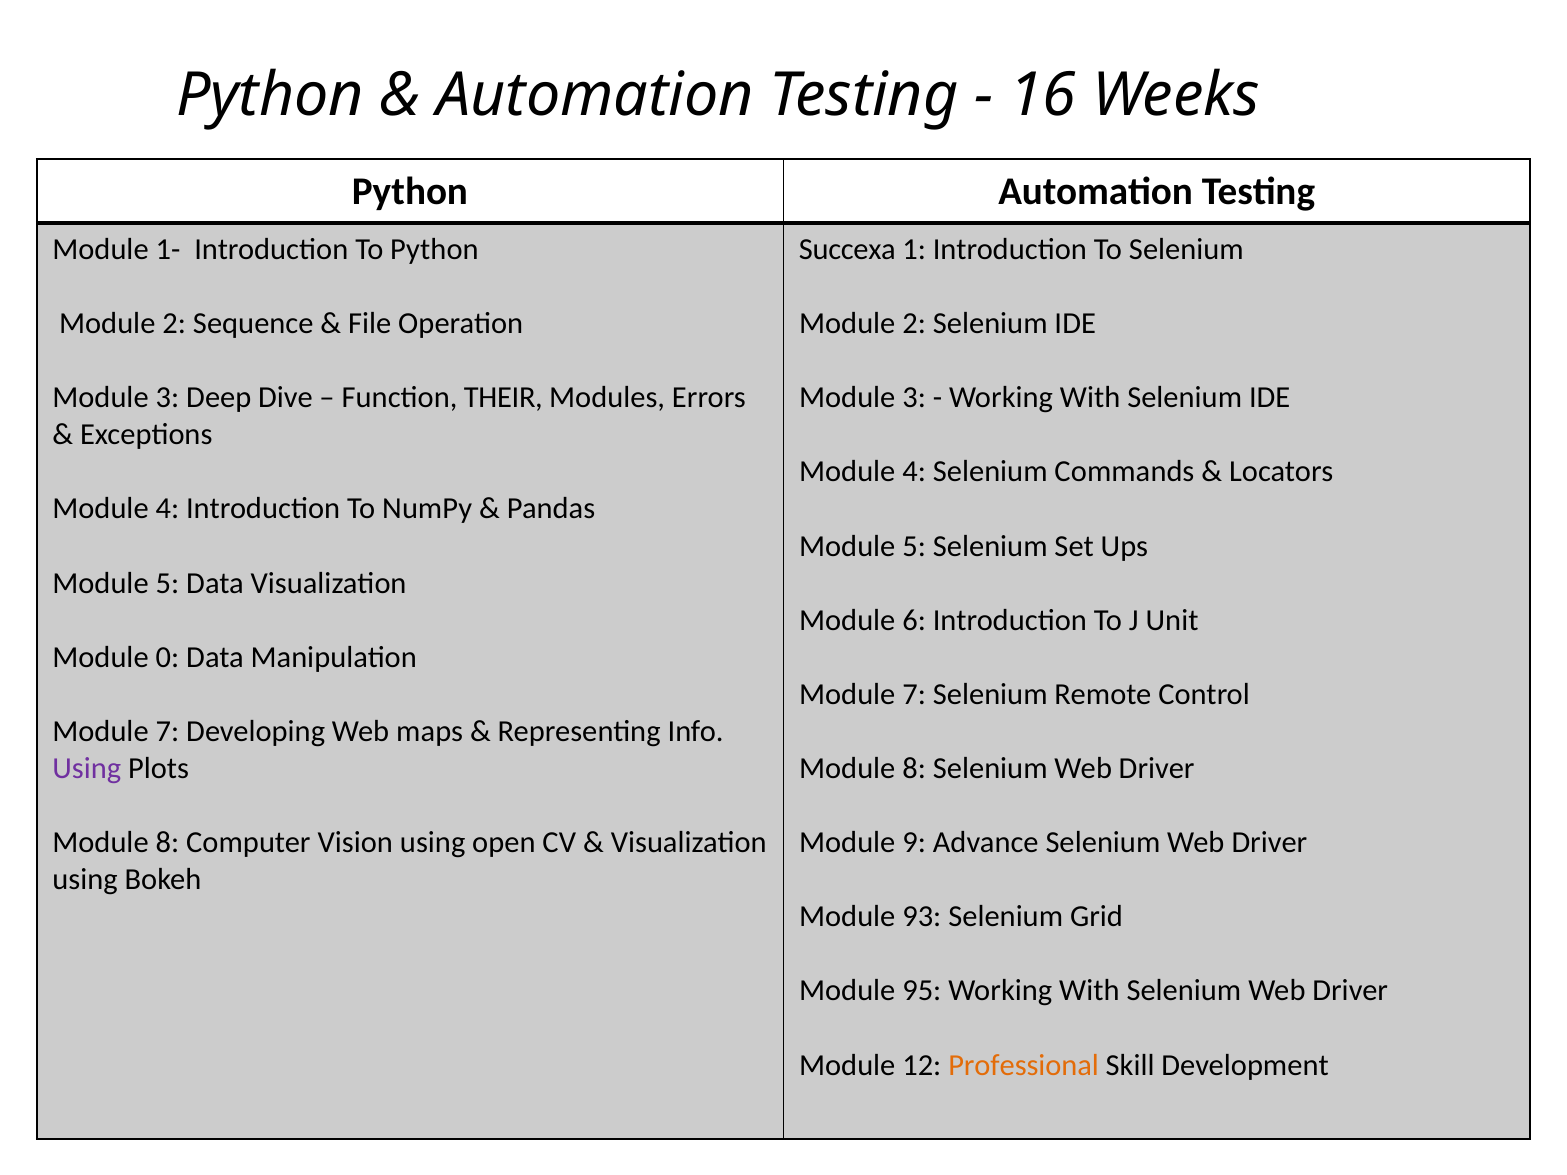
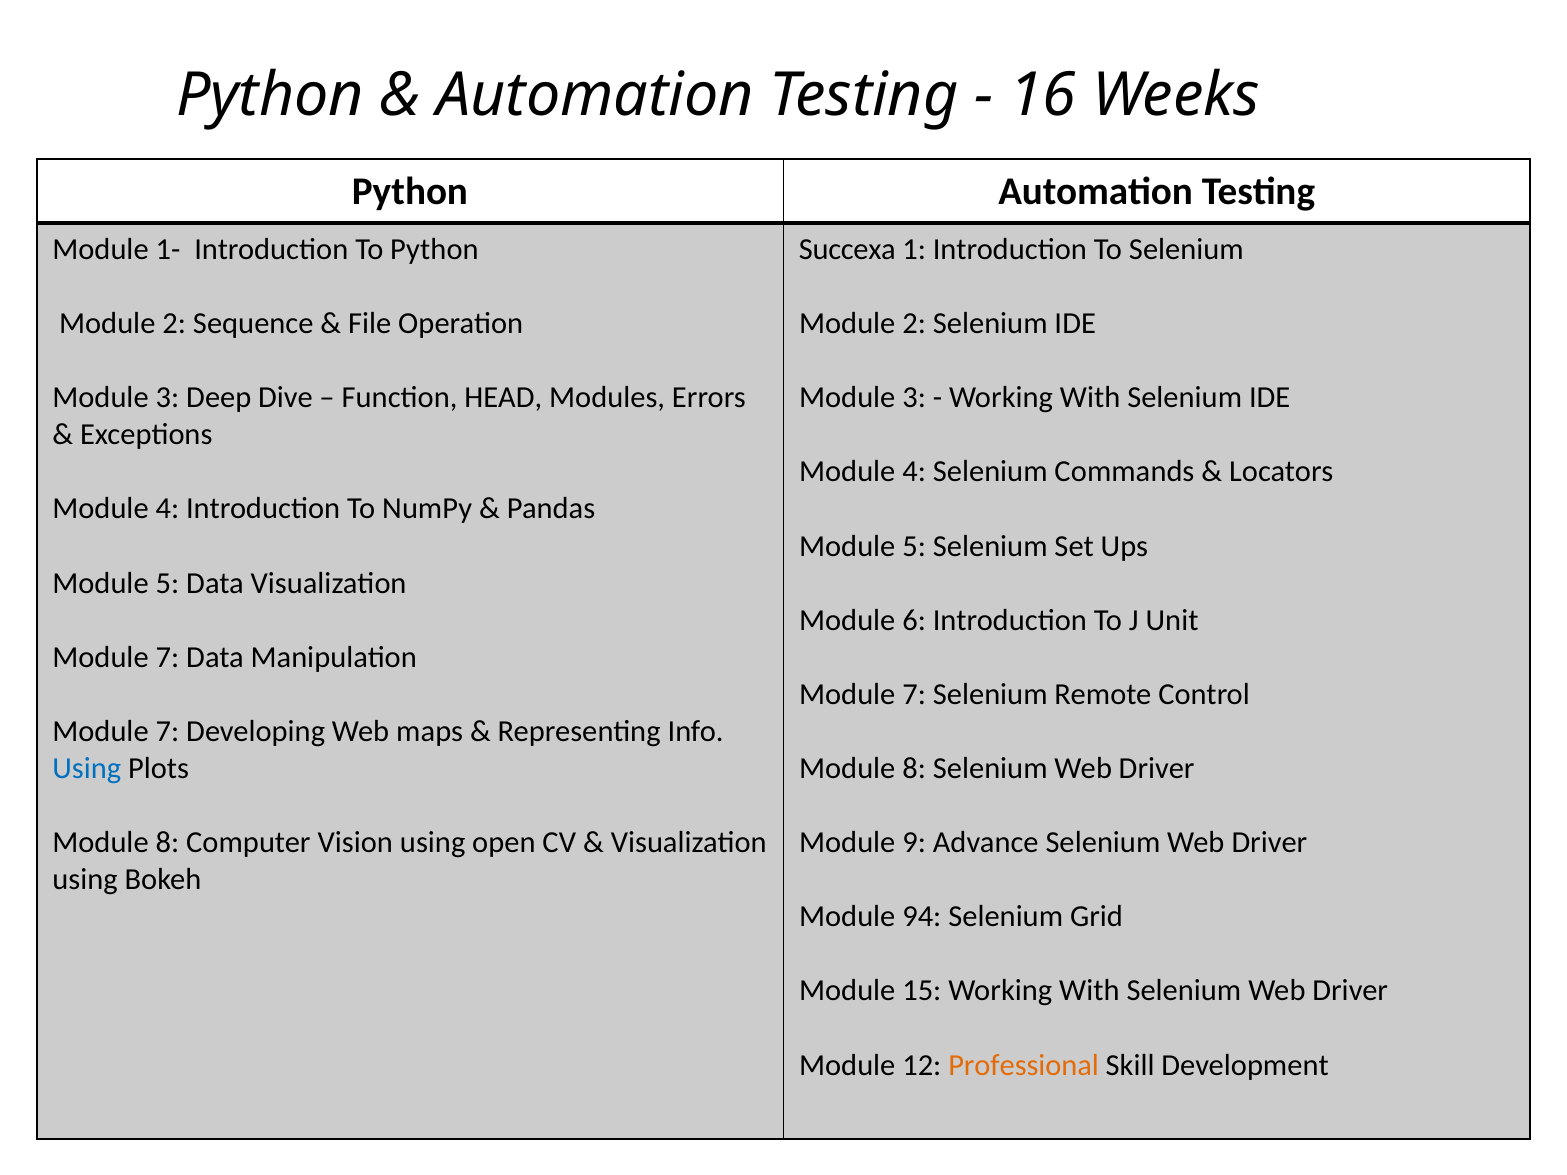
THEIR: THEIR -> HEAD
0 at (167, 657): 0 -> 7
Using at (87, 769) colour: purple -> blue
93: 93 -> 94
95: 95 -> 15
